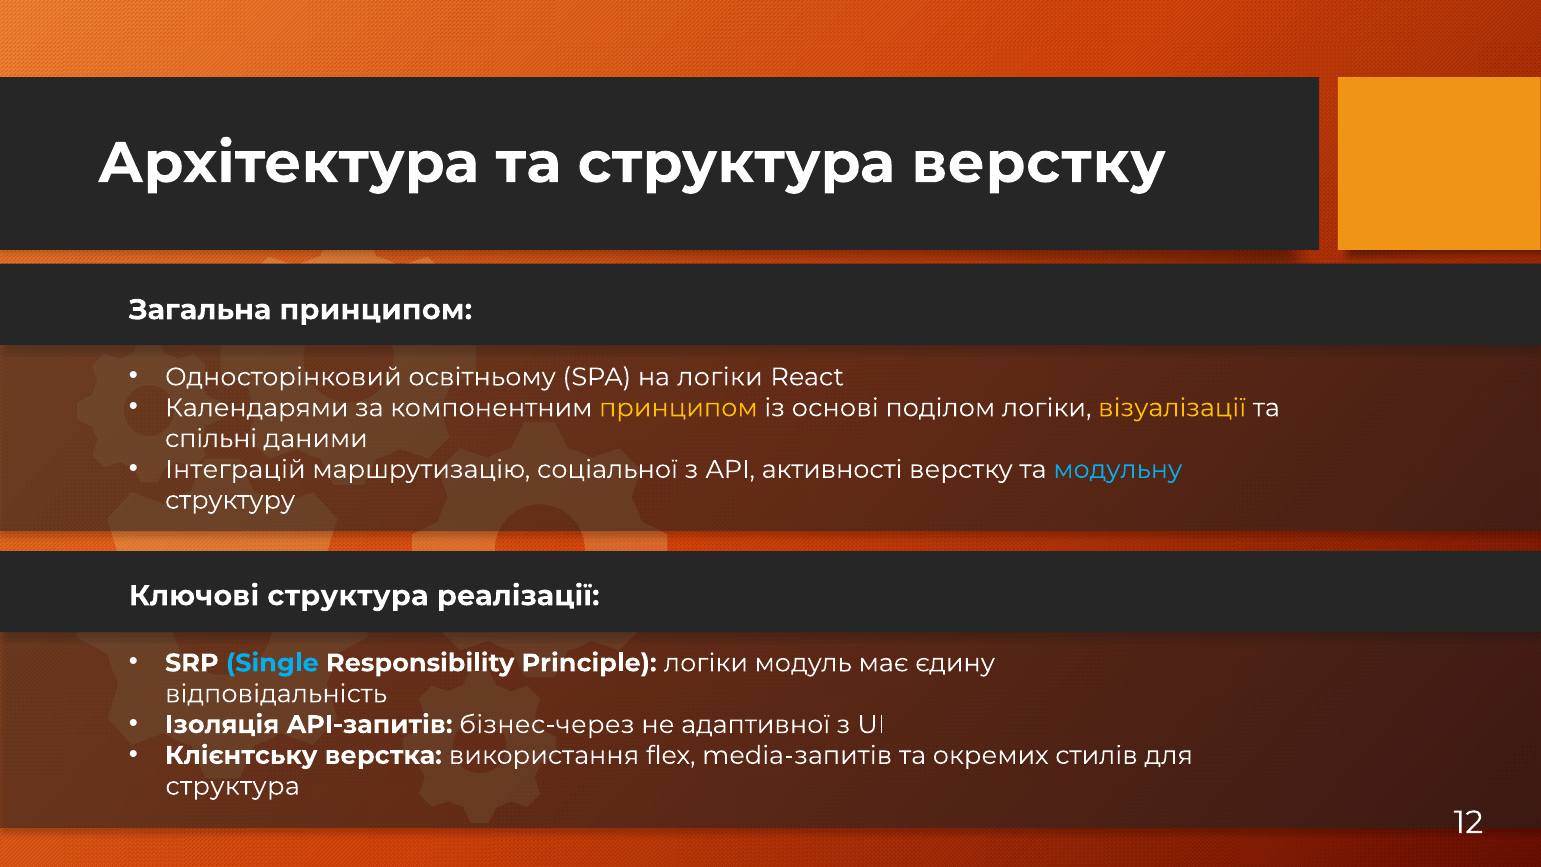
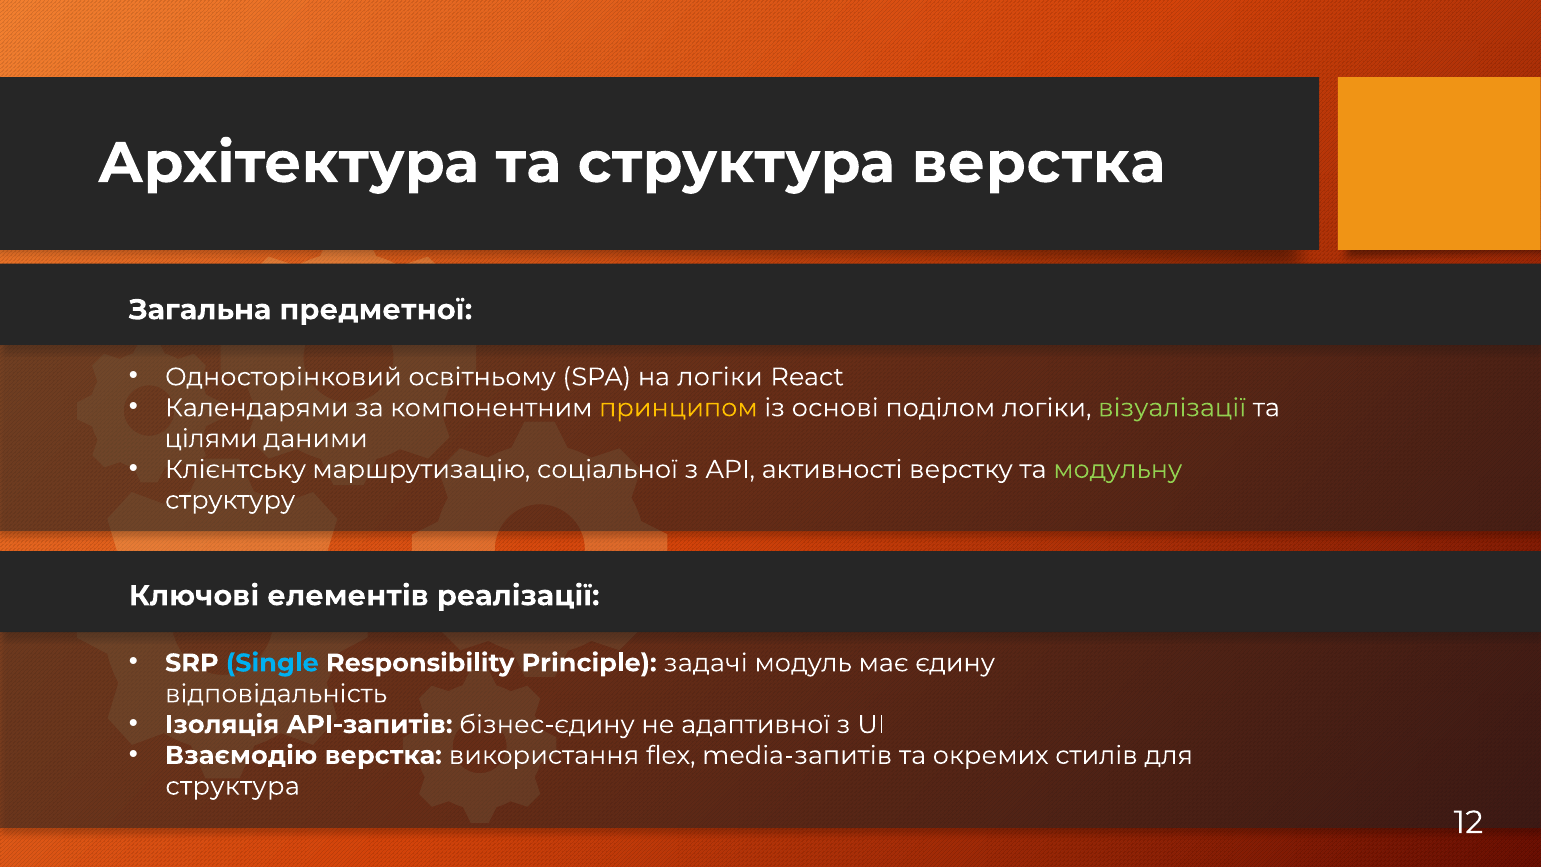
структура верстку: верстку -> верстка
Загальна принципом: принципом -> предметної
візуалізації colour: yellow -> light green
спільні: спільні -> цілями
Інтеграцій: Інтеграцій -> Клієнтську
модульну colour: light blue -> light green
Ключові структура: структура -> елементів
Principle логіки: логіки -> задачі
бізнес-через: бізнес-через -> бізнес-єдину
Клієнтську: Клієнтську -> Взаємодію
